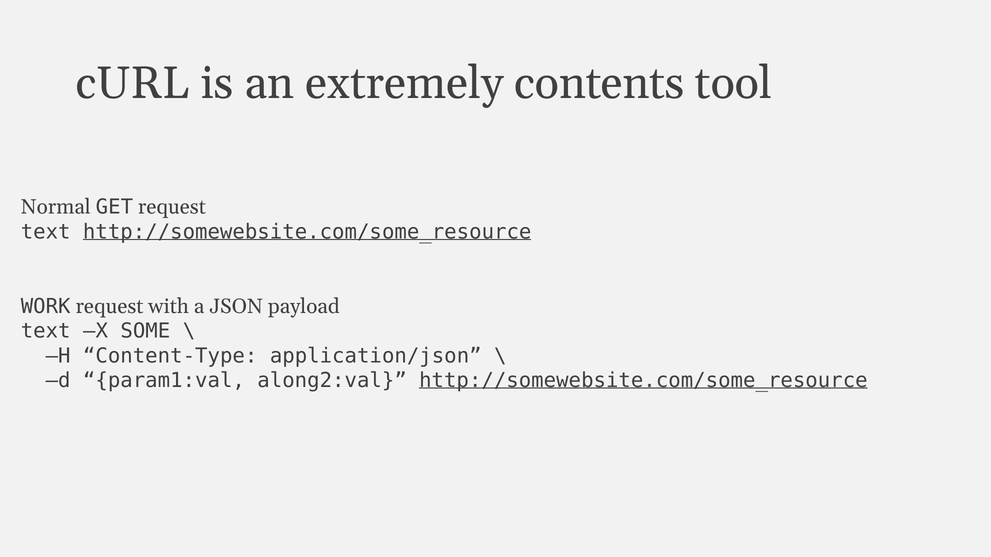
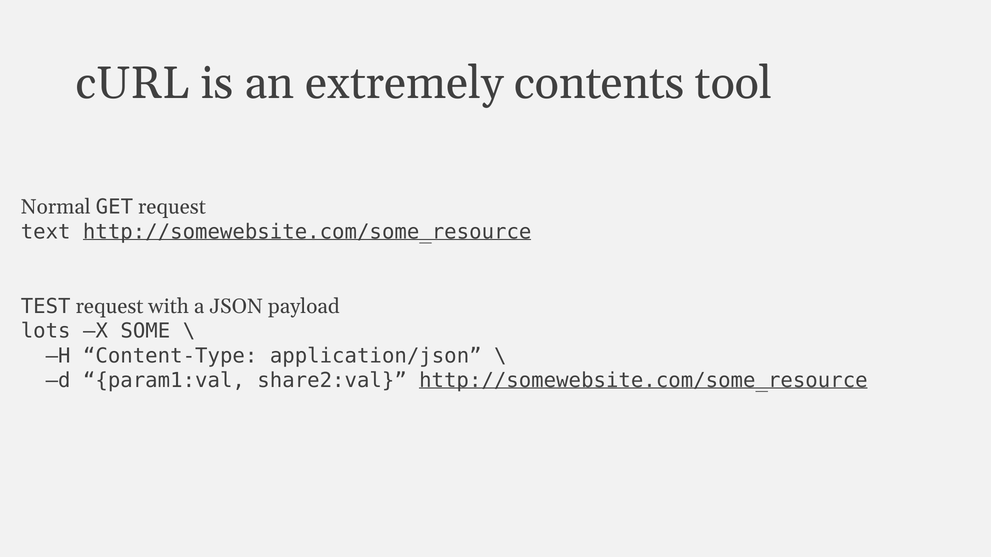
WORK: WORK -> TEST
text at (46, 331): text -> lots
along2:val: along2:val -> share2:val
